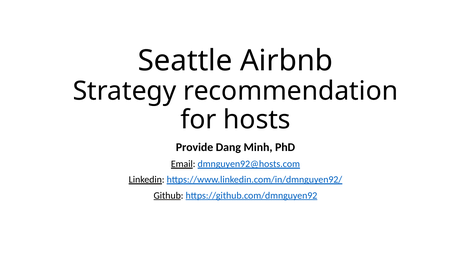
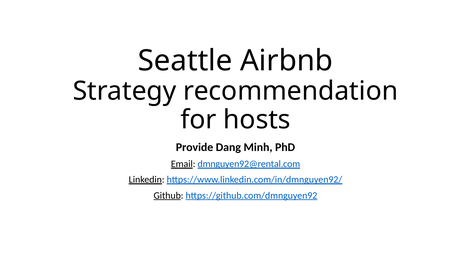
dmnguyen92@hosts.com: dmnguyen92@hosts.com -> dmnguyen92@rental.com
